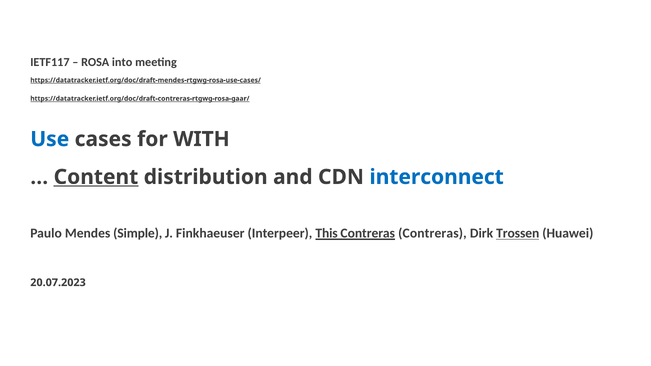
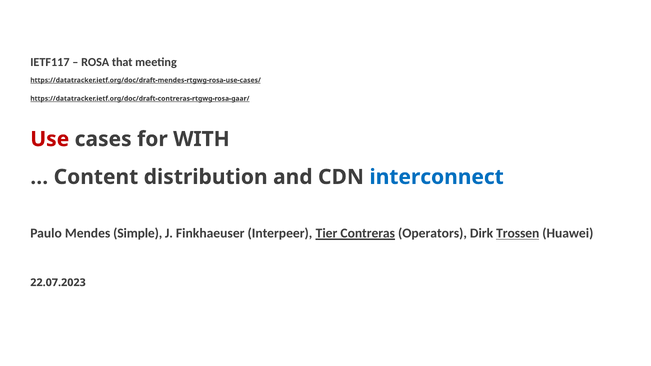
into: into -> that
Use colour: blue -> red
Content underline: present -> none
This: This -> Tier
Contreras Contreras: Contreras -> Operators
20.07.2023: 20.07.2023 -> 22.07.2023
